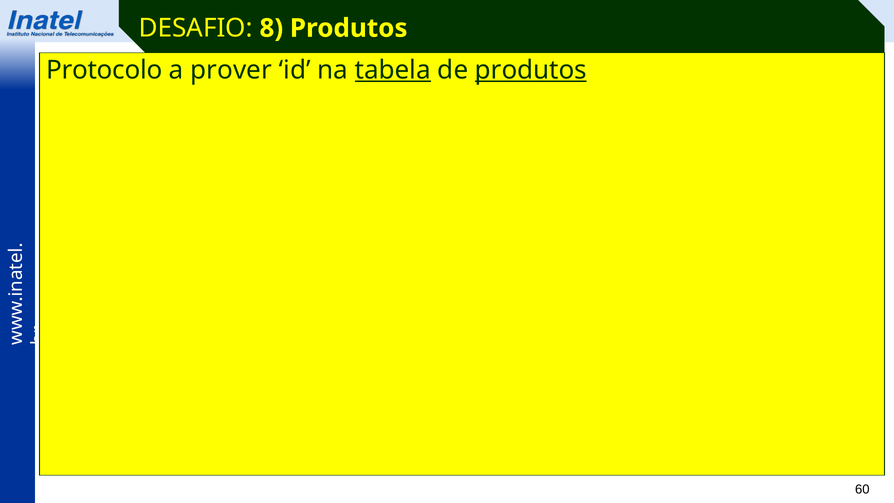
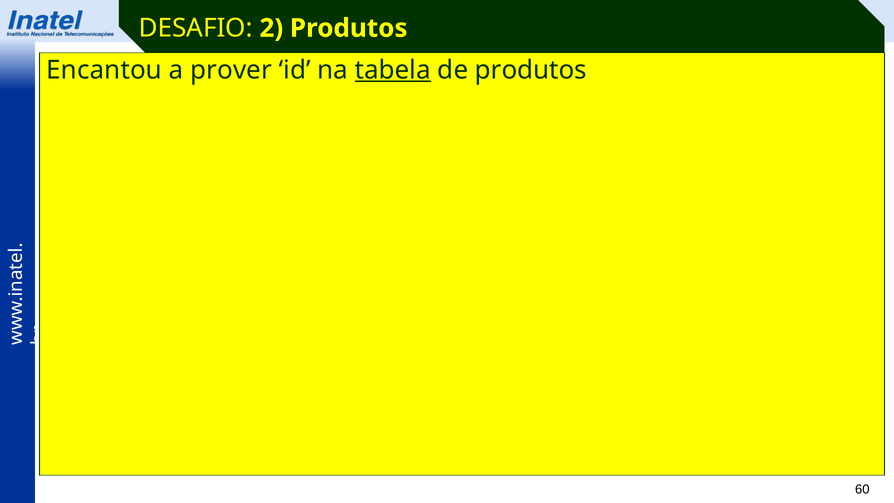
8: 8 -> 2
Protocolo: Protocolo -> Encantou
produtos at (531, 70) underline: present -> none
